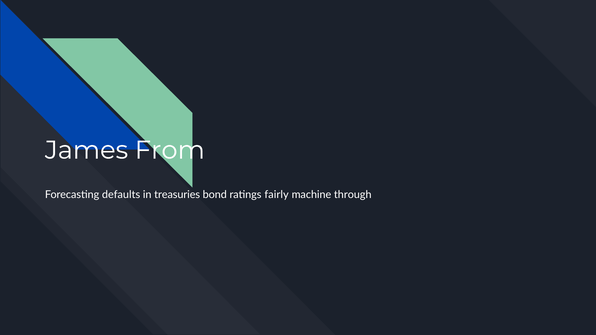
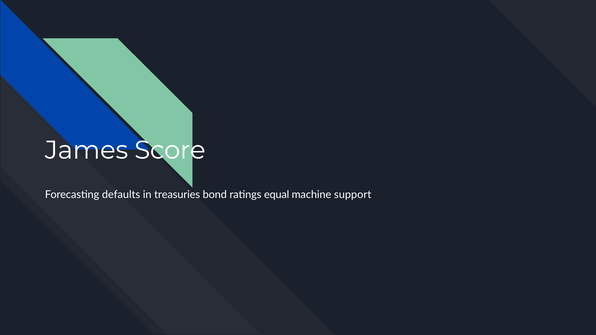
From: From -> Score
fairly: fairly -> equal
through: through -> support
